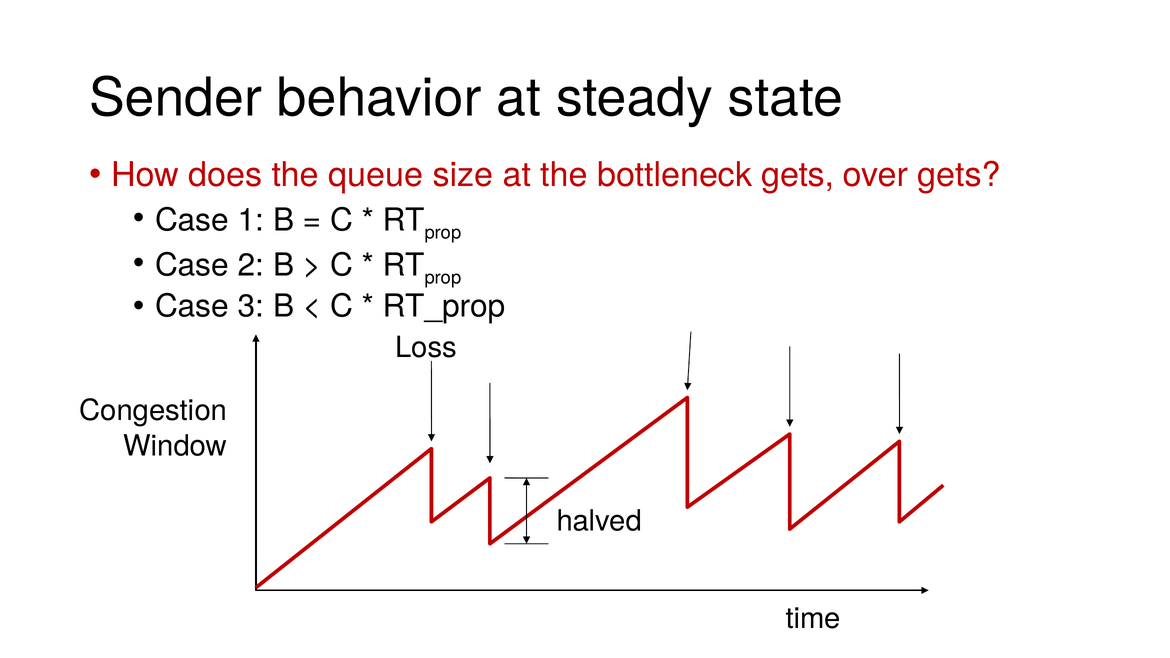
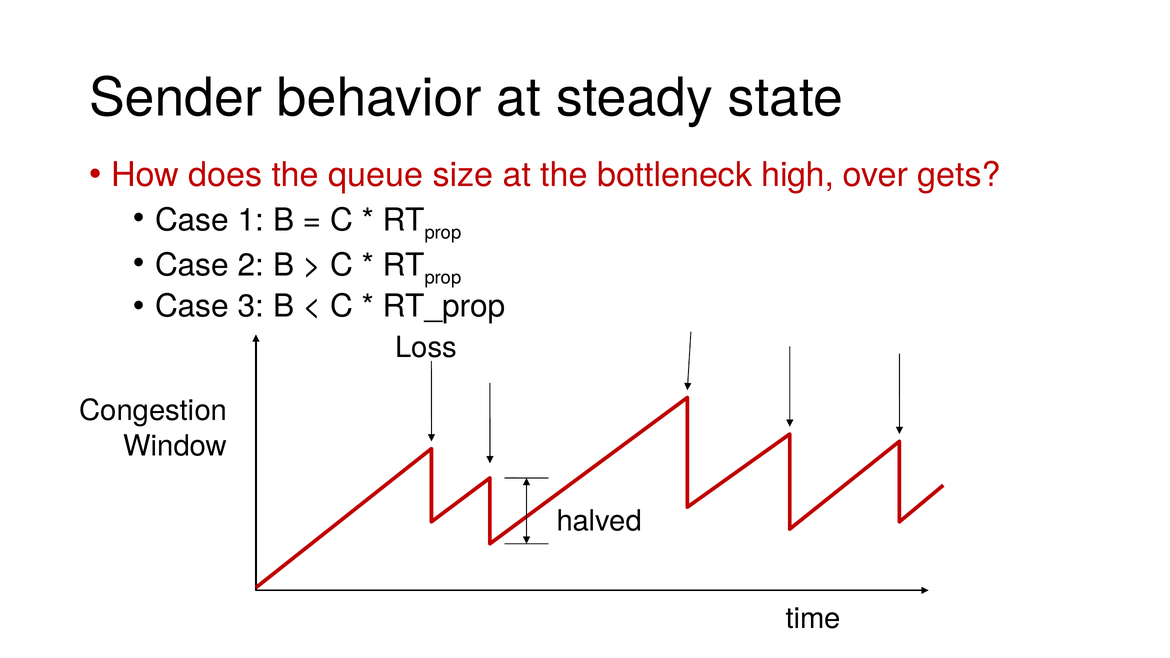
bottleneck gets: gets -> high
